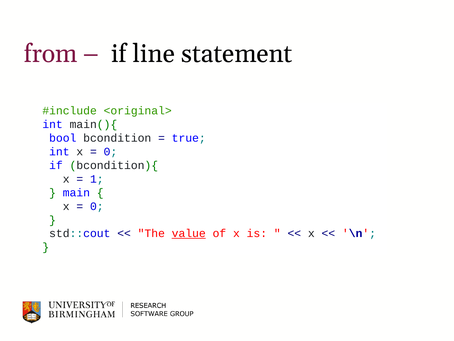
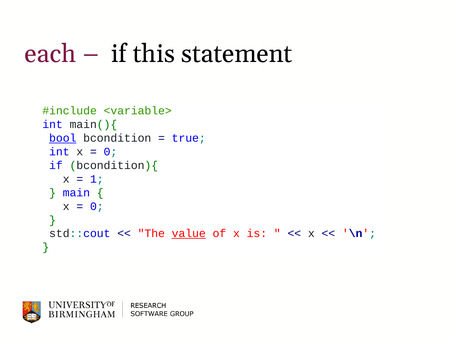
from: from -> each
line: line -> this
<original>: <original> -> <variable>
bool underline: none -> present
